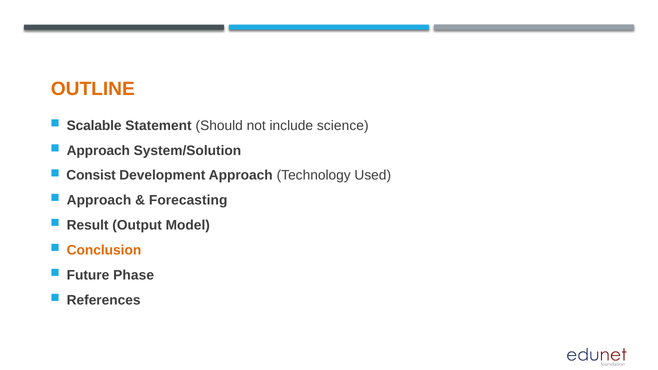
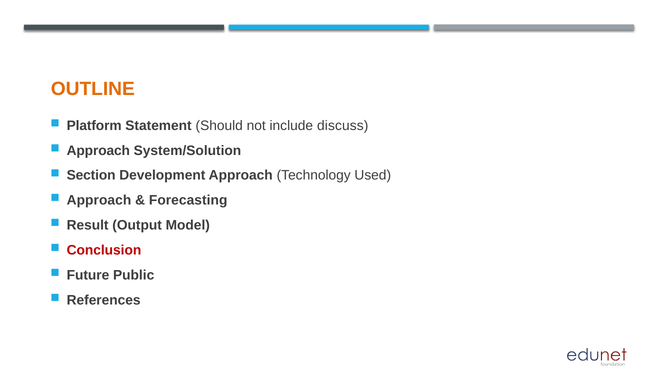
Scalable: Scalable -> Platform
science: science -> discuss
Consist: Consist -> Section
Conclusion colour: orange -> red
Phase: Phase -> Public
